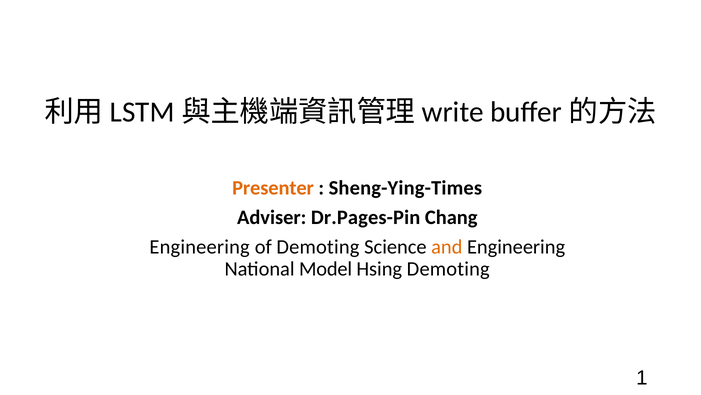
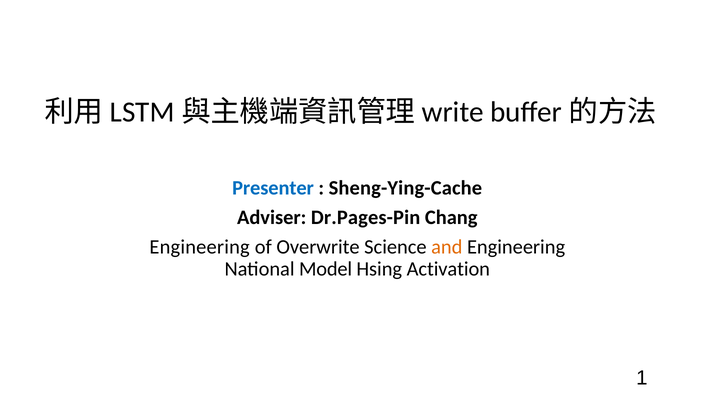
Presenter colour: orange -> blue
Sheng-Ying-Times: Sheng-Ying-Times -> Sheng-Ying-Cache
of Demoting: Demoting -> Overwrite
Hsing Demoting: Demoting -> Activation
